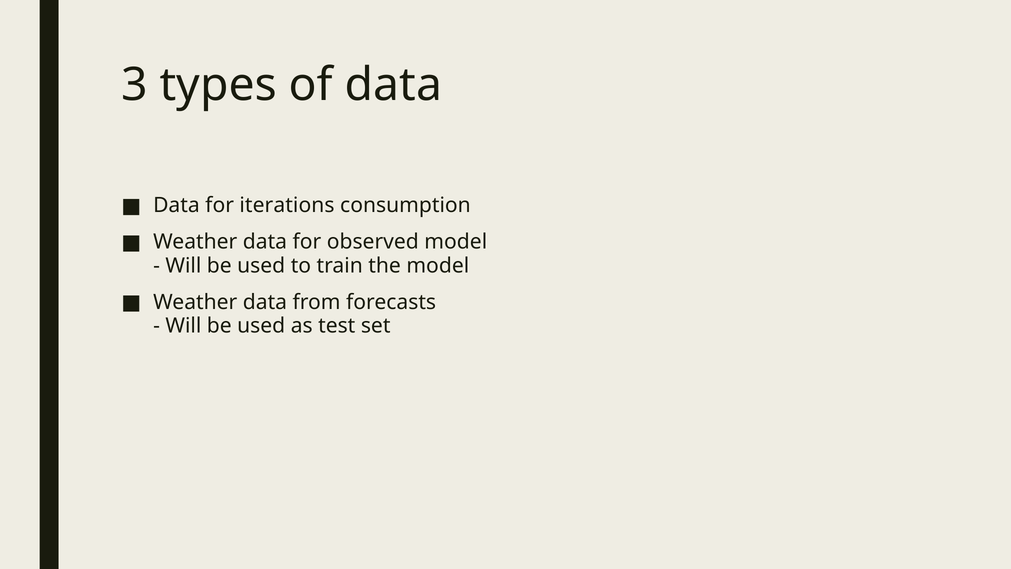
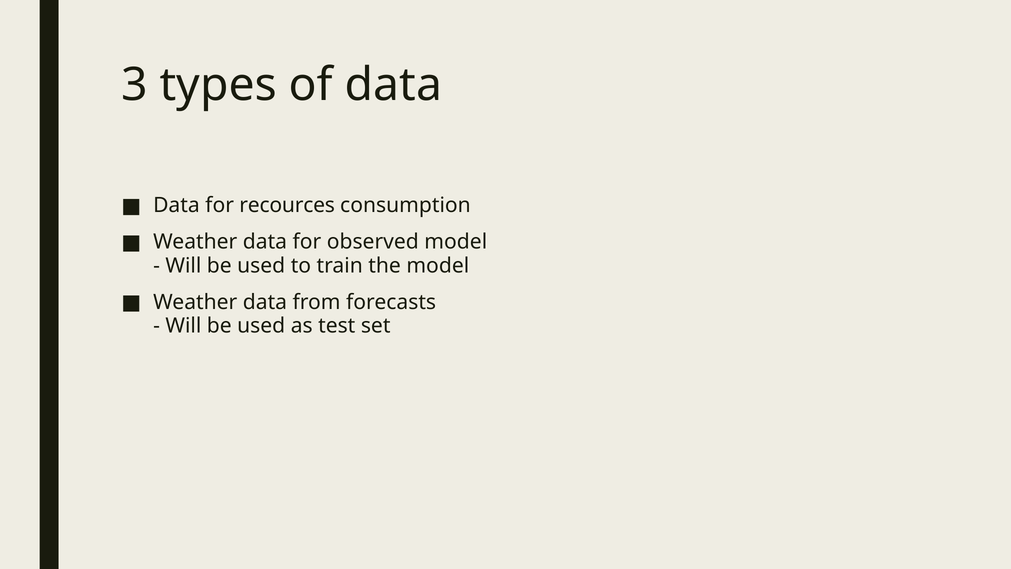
iterations: iterations -> recources
